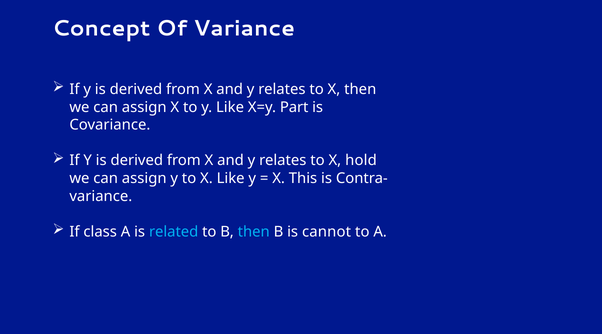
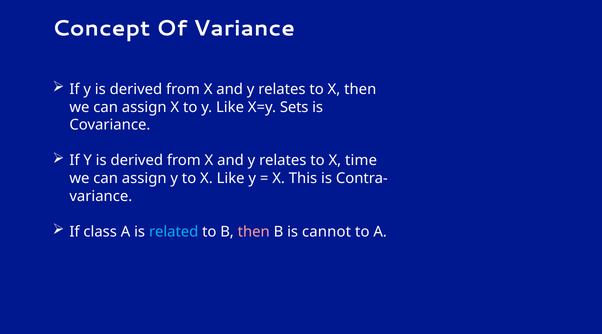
Part: Part -> Sets
hold: hold -> time
then at (254, 232) colour: light blue -> pink
